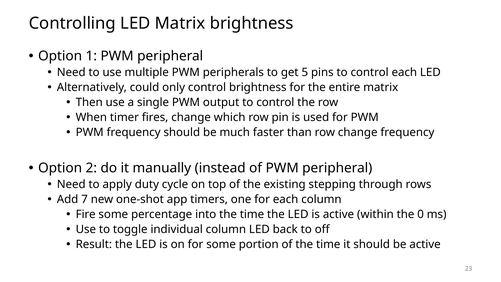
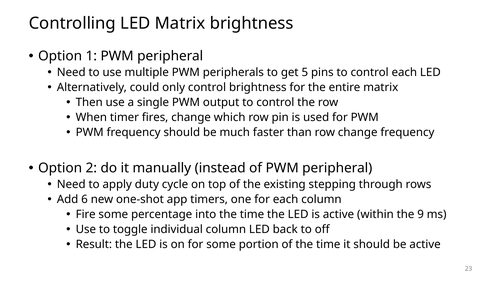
7: 7 -> 6
0: 0 -> 9
